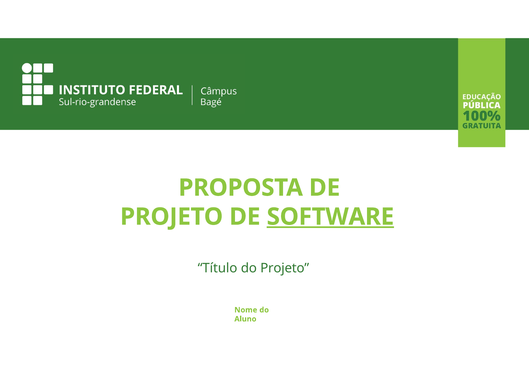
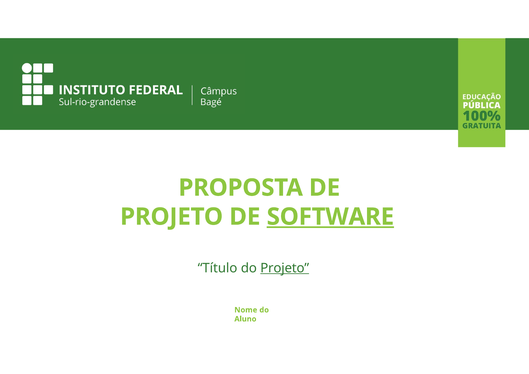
Projeto at (285, 268) underline: none -> present
